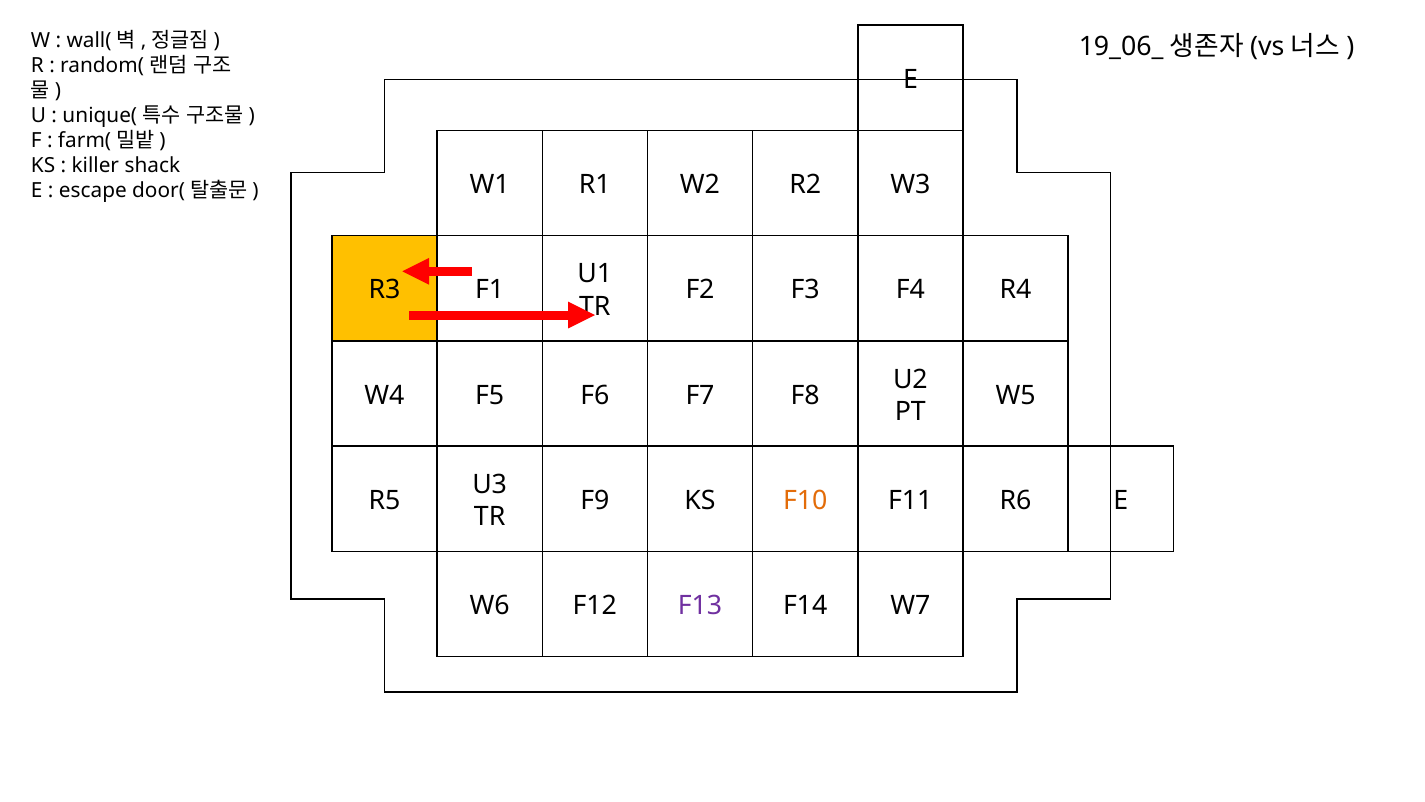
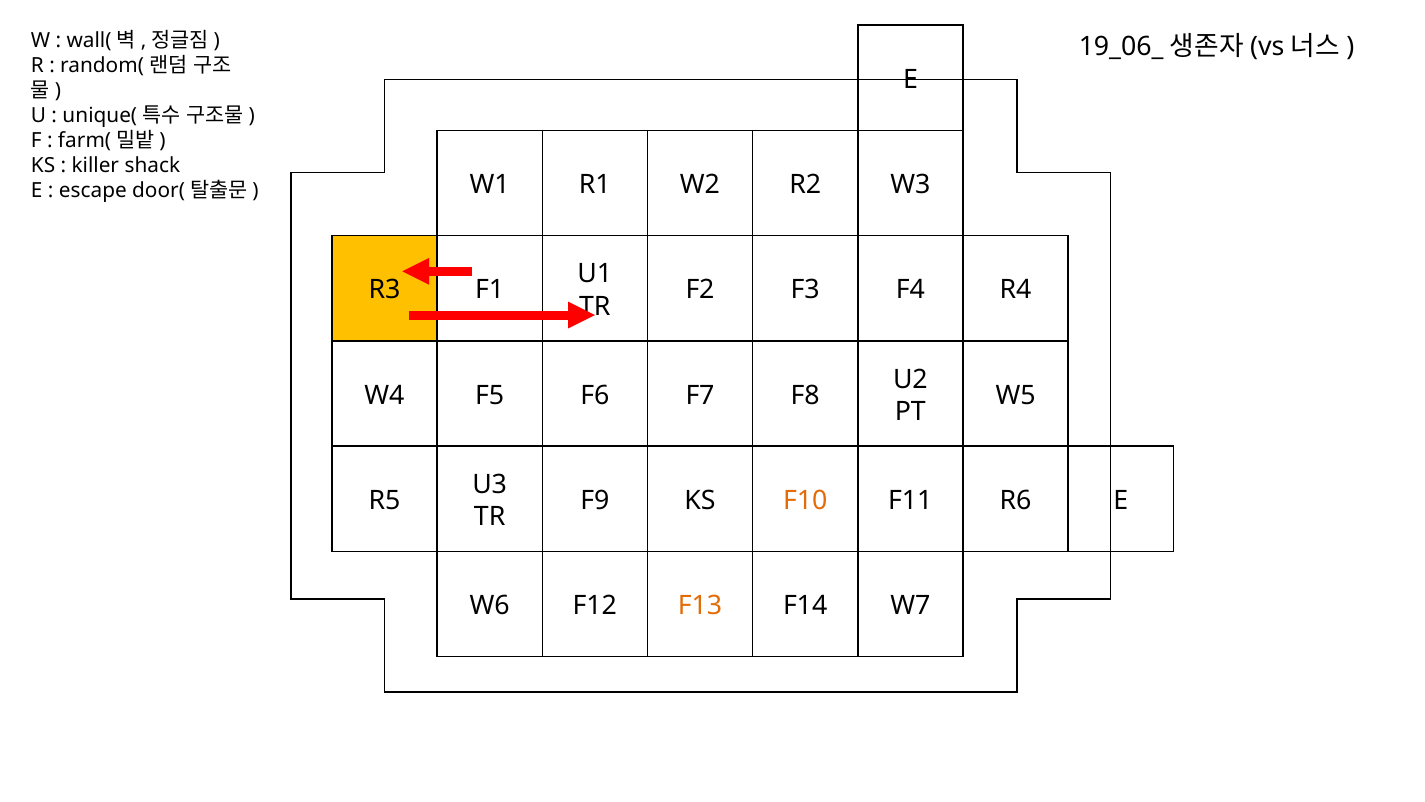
F13 colour: purple -> orange
